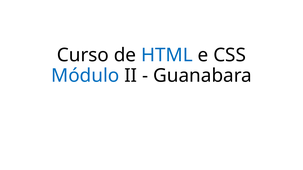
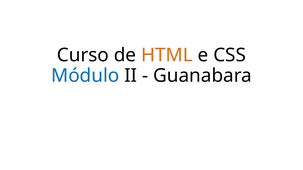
HTML colour: blue -> orange
